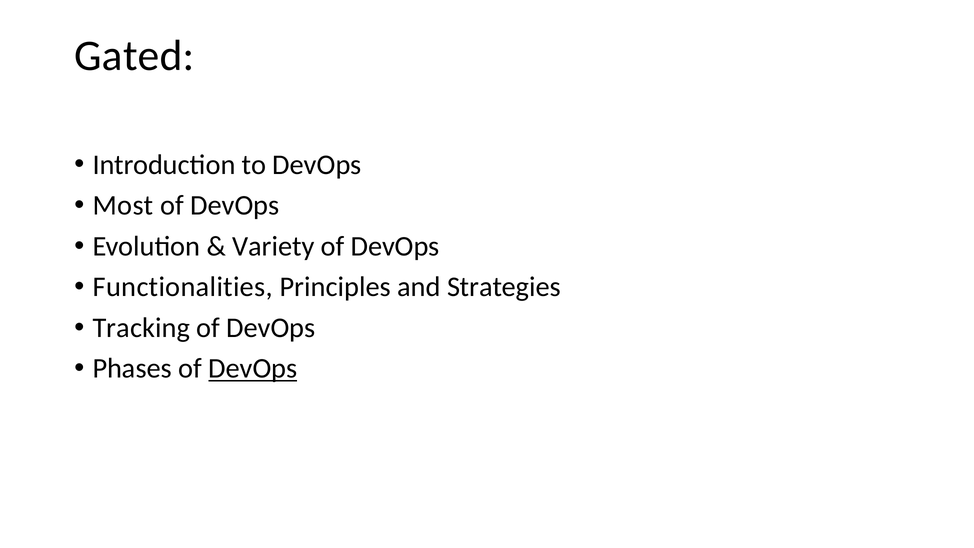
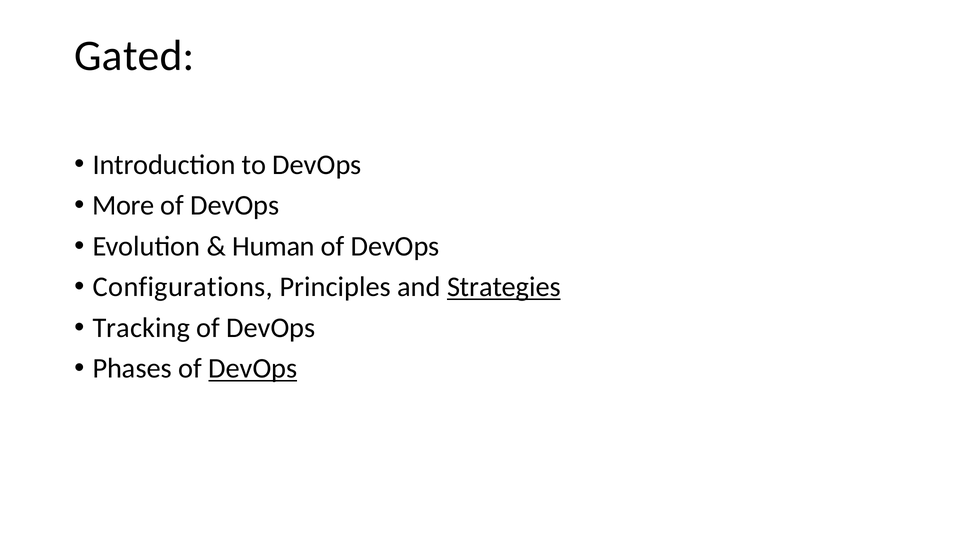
Most: Most -> More
Variety: Variety -> Human
Functionalities: Functionalities -> Configurations
Strategies underline: none -> present
